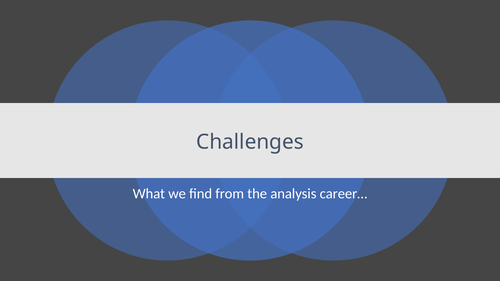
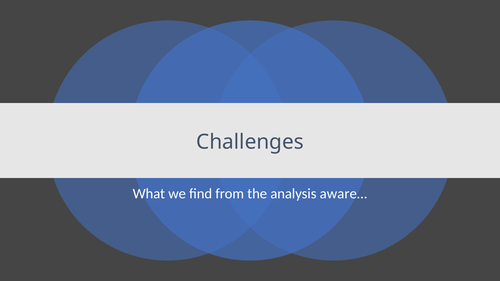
career…: career… -> aware…
